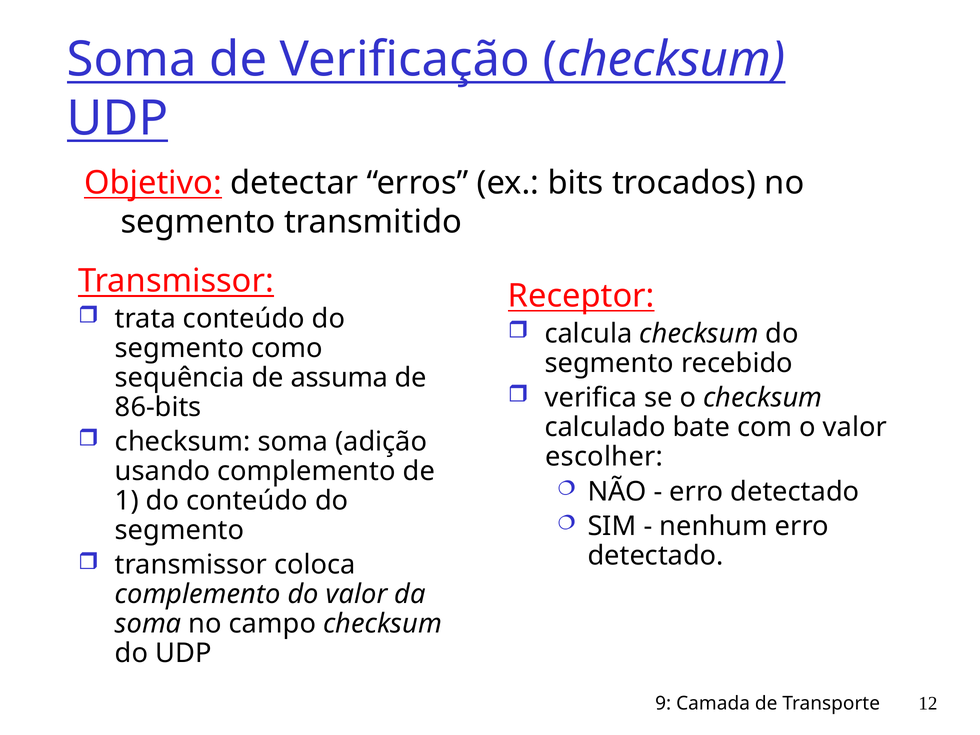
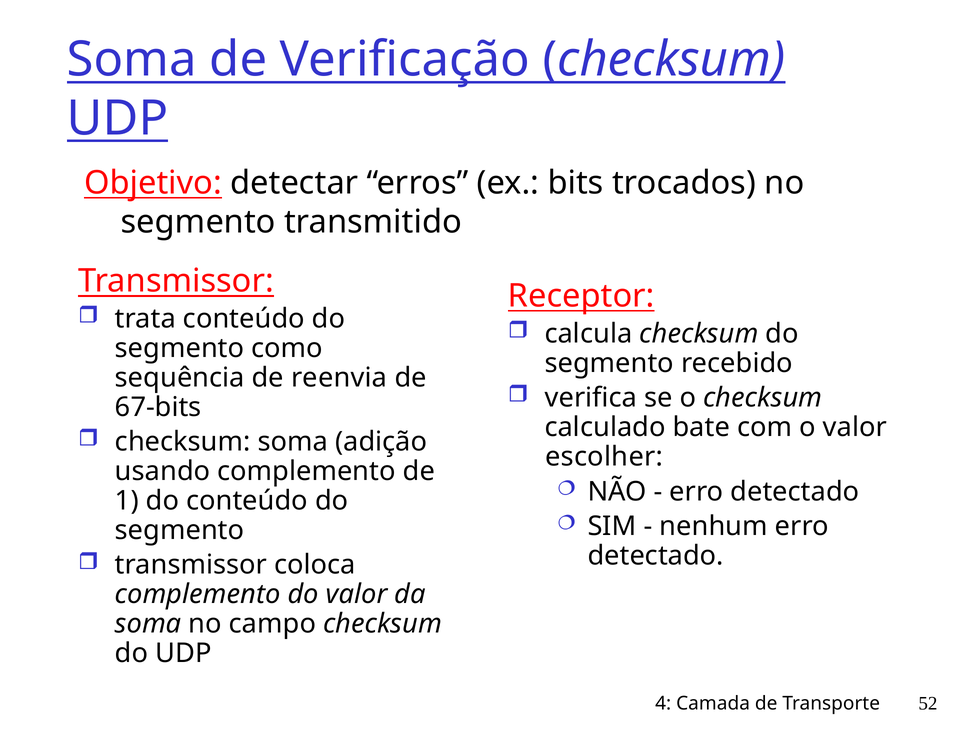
assuma: assuma -> reenvia
86-bits: 86-bits -> 67-bits
9: 9 -> 4
12: 12 -> 52
